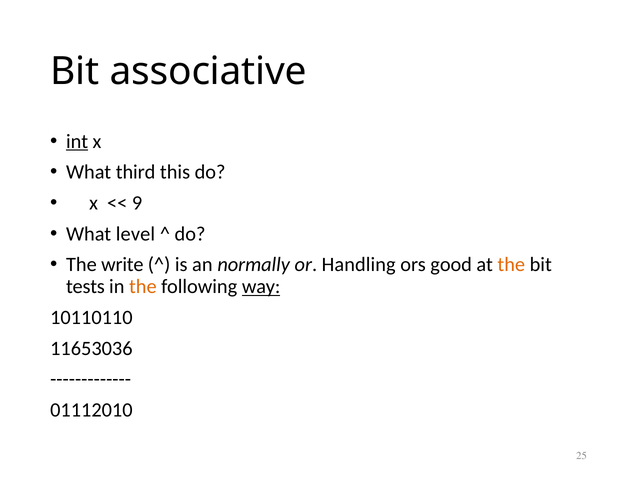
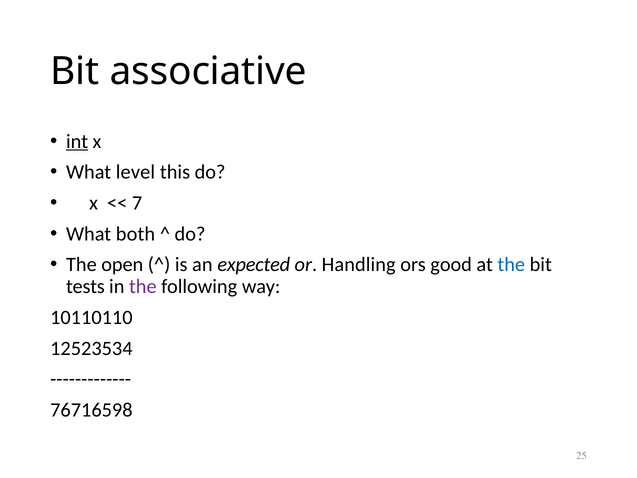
third: third -> level
9: 9 -> 7
level: level -> both
write: write -> open
normally: normally -> expected
the at (511, 265) colour: orange -> blue
the at (143, 286) colour: orange -> purple
way underline: present -> none
11653036: 11653036 -> 12523534
01112010: 01112010 -> 76716598
